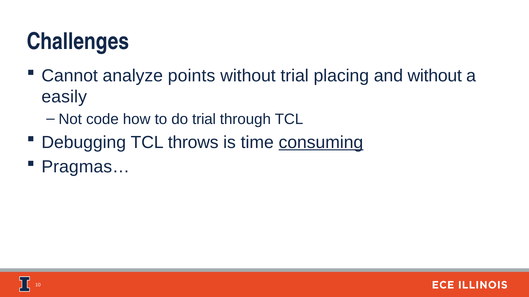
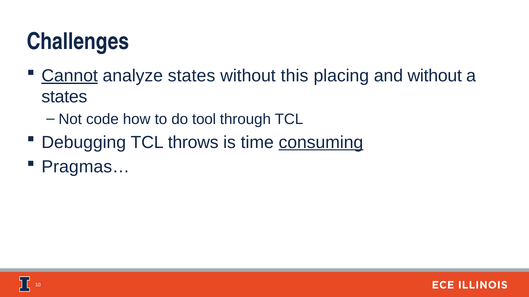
Cannot underline: none -> present
analyze points: points -> states
without trial: trial -> this
easily at (64, 97): easily -> states
do trial: trial -> tool
